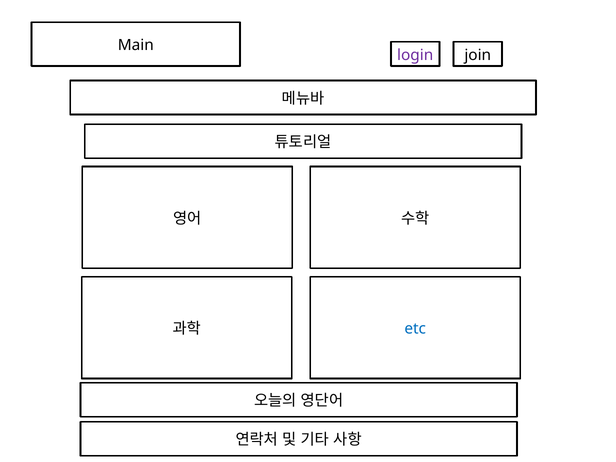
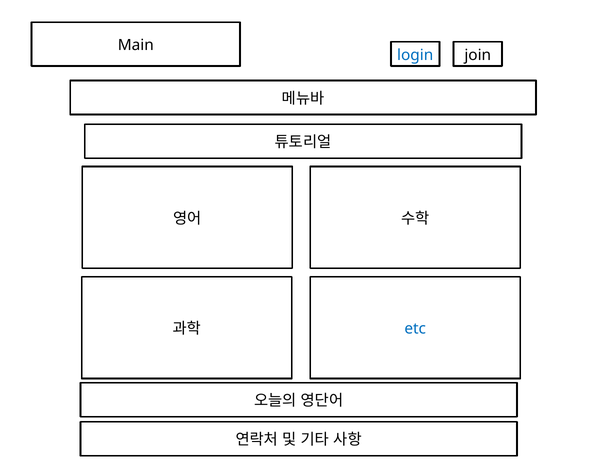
login colour: purple -> blue
